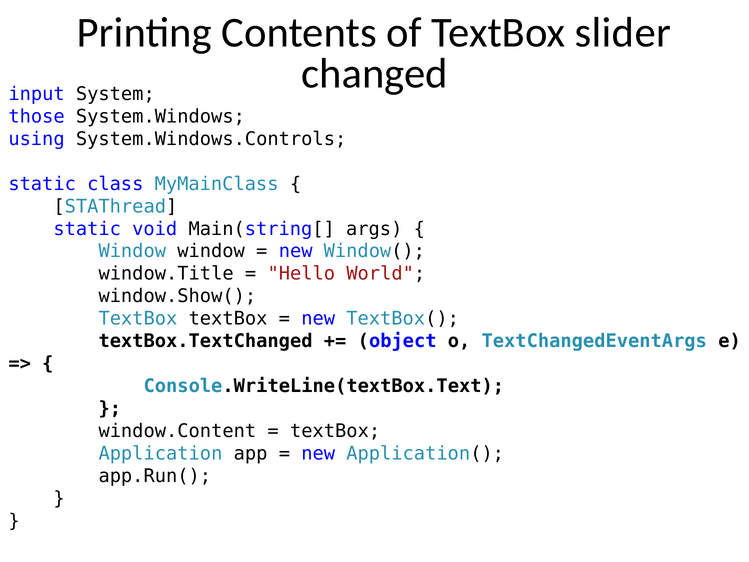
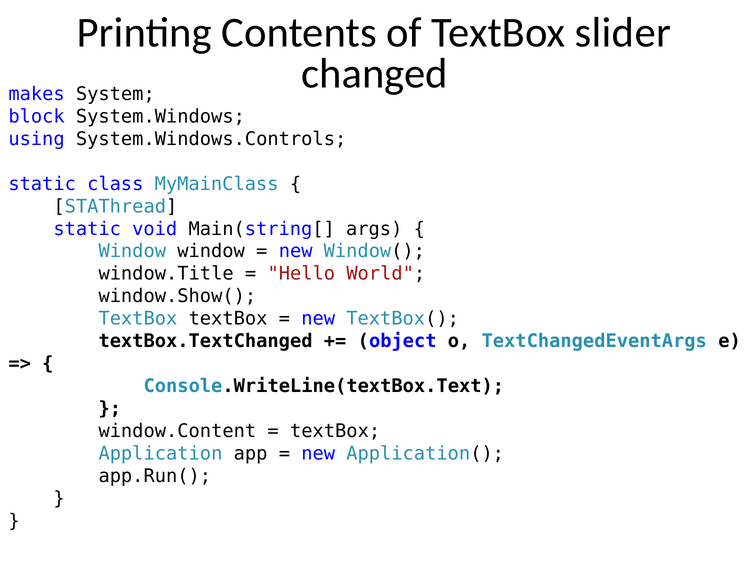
input: input -> makes
those: those -> block
